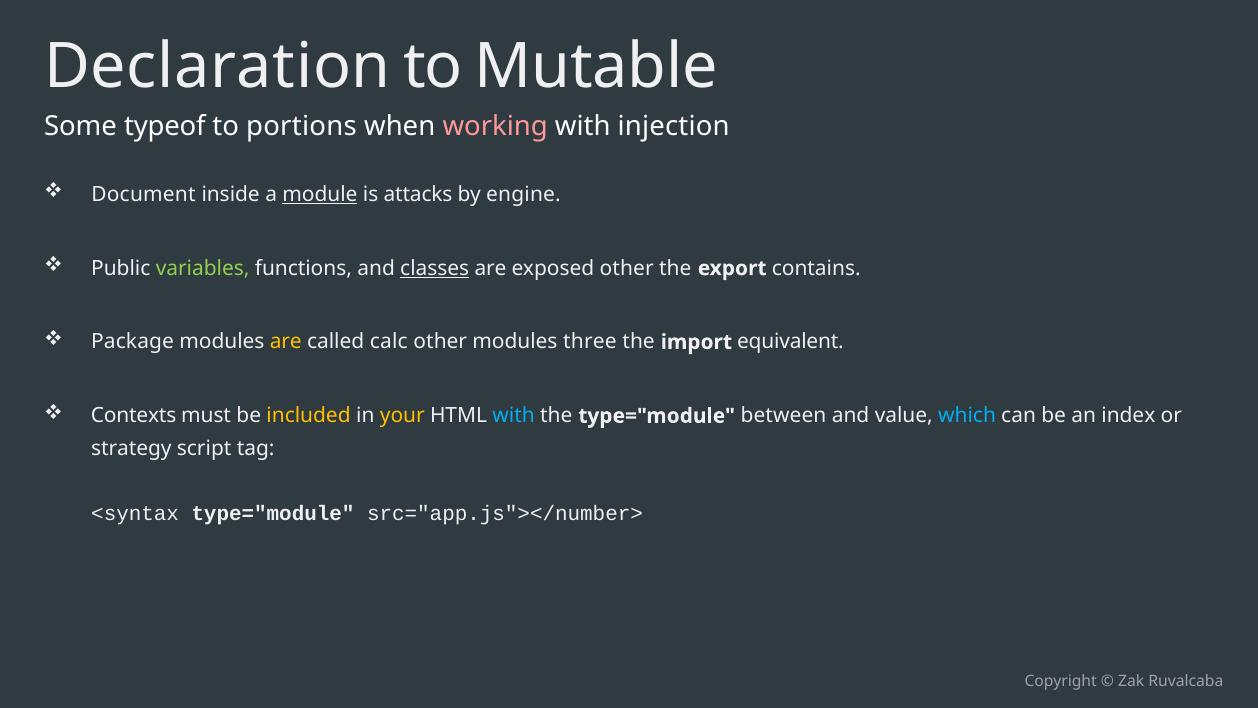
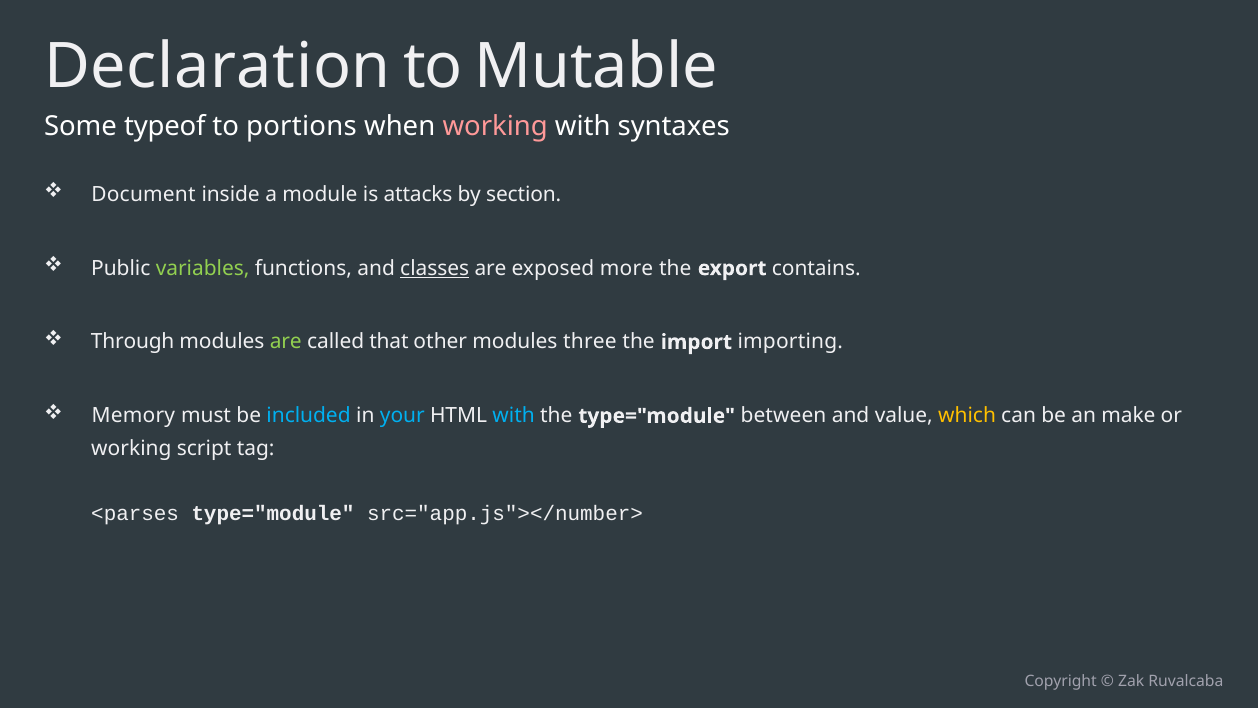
injection: injection -> syntaxes
module underline: present -> none
engine: engine -> section
exposed other: other -> more
Package: Package -> Through
are at (286, 342) colour: yellow -> light green
calc: calc -> that
equivalent: equivalent -> importing
Contexts: Contexts -> Memory
included colour: yellow -> light blue
your colour: yellow -> light blue
which colour: light blue -> yellow
index: index -> make
strategy at (131, 448): strategy -> working
<syntax: <syntax -> <parses
